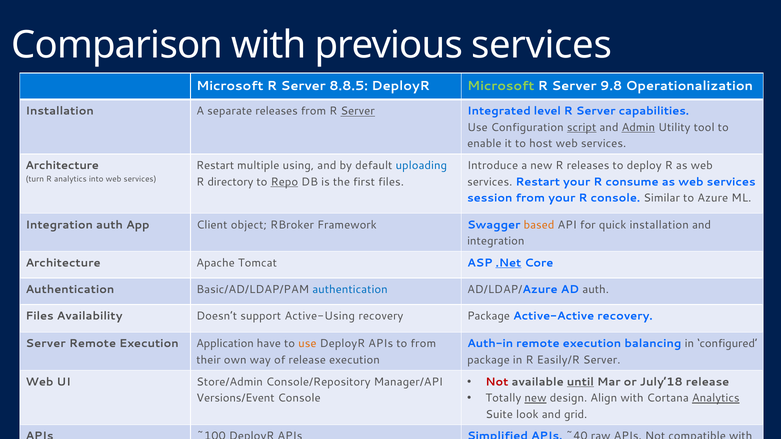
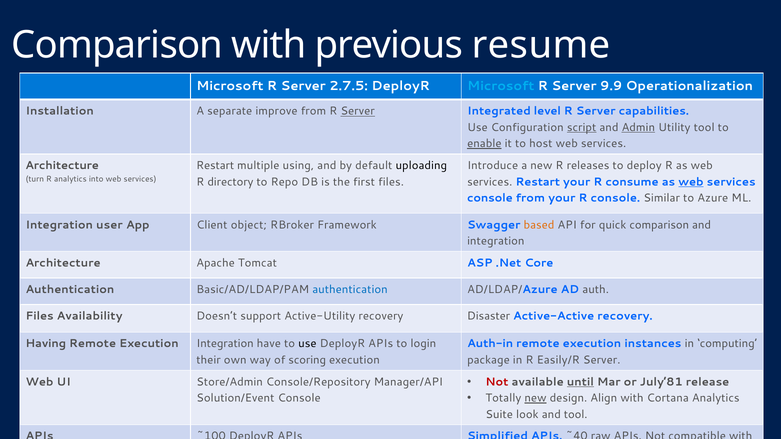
previous services: services -> resume
8.8.5: 8.8.5 -> 2.7.5
Microsoft at (501, 86) colour: light green -> light blue
9.8: 9.8 -> 9.9
separate releases: releases -> improve
enable underline: none -> present
uploading colour: blue -> black
Repo underline: present -> none
web at (691, 182) underline: none -> present
session at (490, 198): session -> console
Integration auth: auth -> user
quick installation: installation -> comparison
.Net underline: present -> none
Active-Using: Active-Using -> Active-Utility
recovery Package: Package -> Disaster
Server at (46, 344): Server -> Having
Execution Application: Application -> Integration
use at (307, 344) colour: orange -> black
to from: from -> login
balancing: balancing -> instances
configured: configured -> computing
of release: release -> scoring
July’18: July’18 -> July’81
Analytics at (716, 398) underline: present -> none
Versions/Event: Versions/Event -> Solution/Event
and grid: grid -> tool
